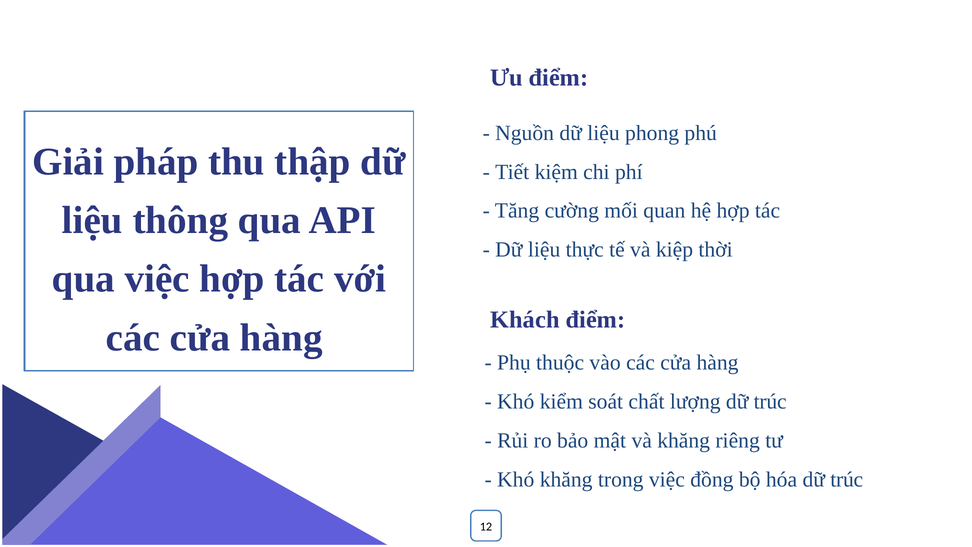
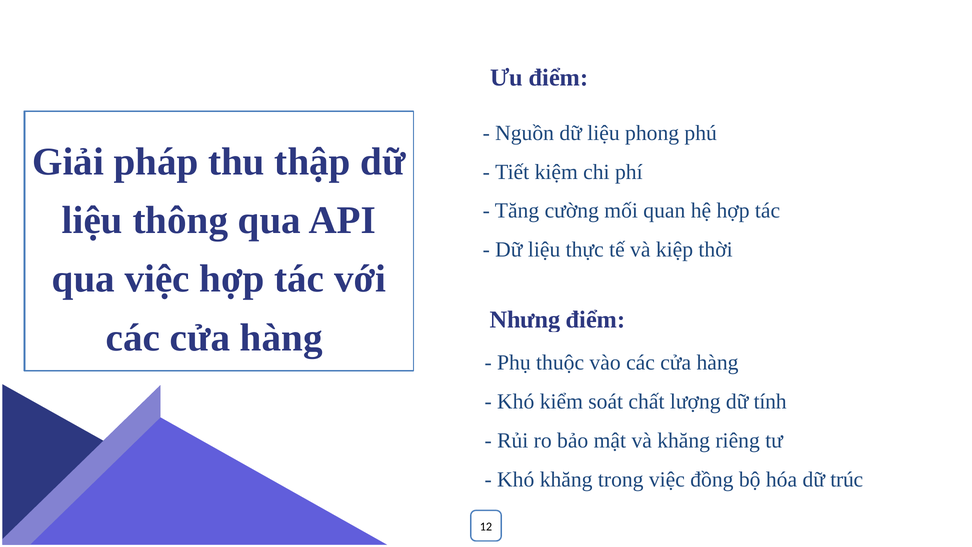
Khách: Khách -> Nhưng
trúc at (770, 401): trúc -> tính
